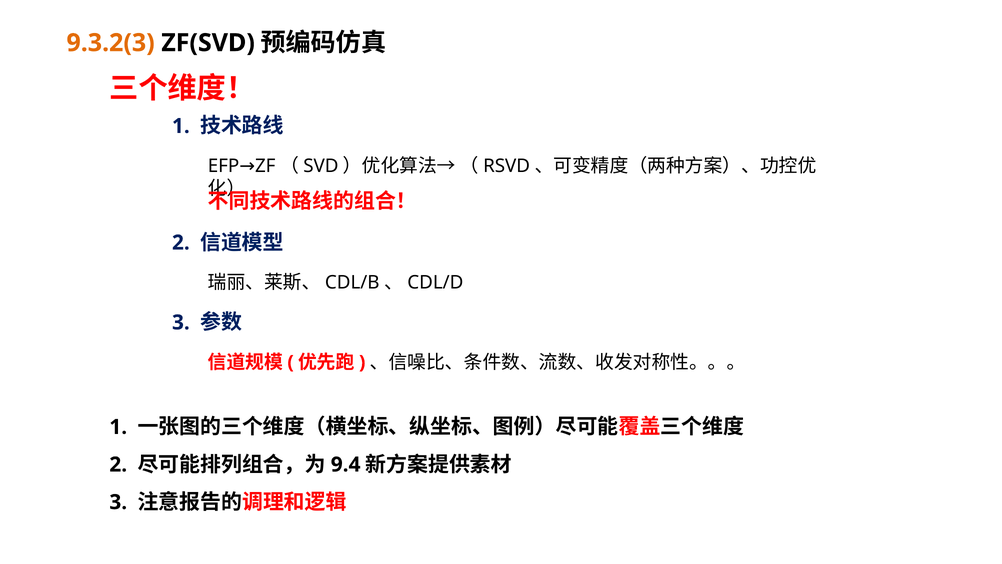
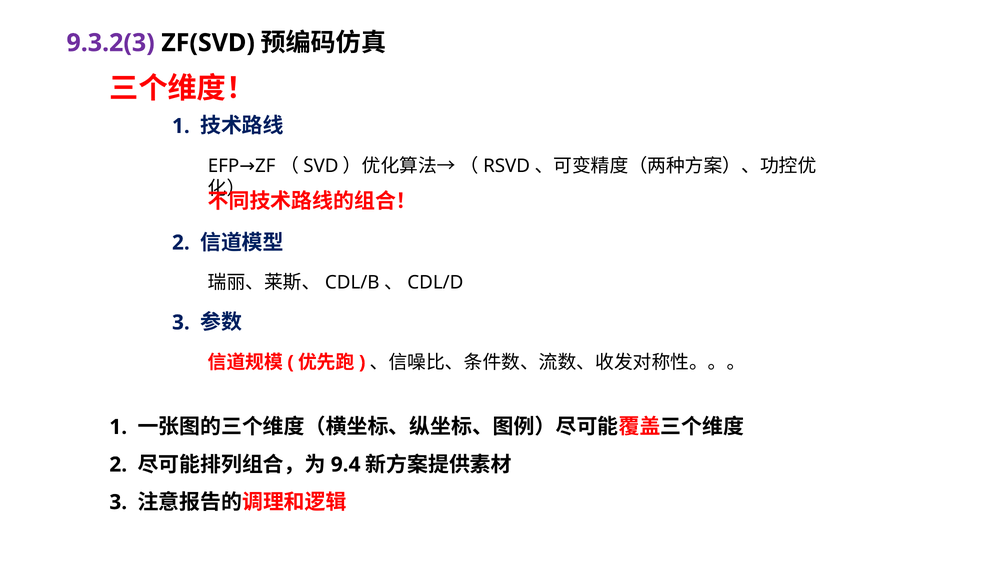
9.3.2(3 colour: orange -> purple
